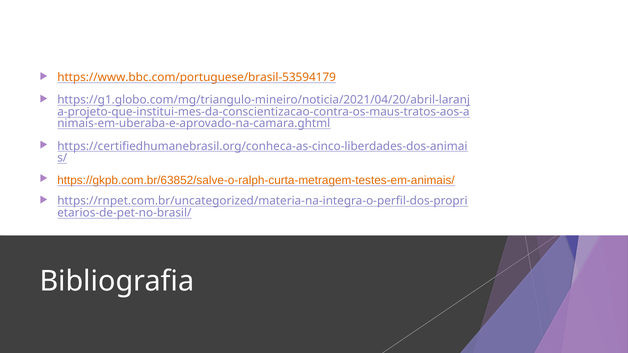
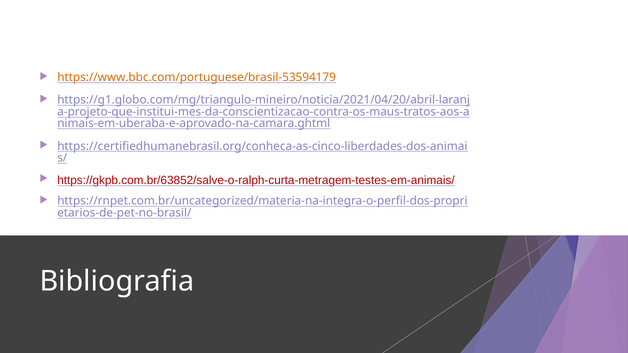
https://gkpb.com.br/63852/salve-o-ralph-curta-metragem-testes-em-animais/ colour: orange -> red
